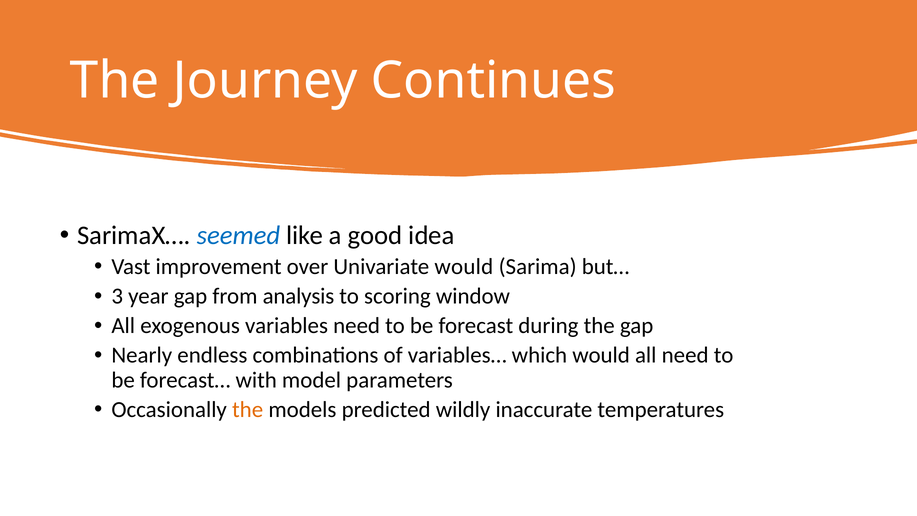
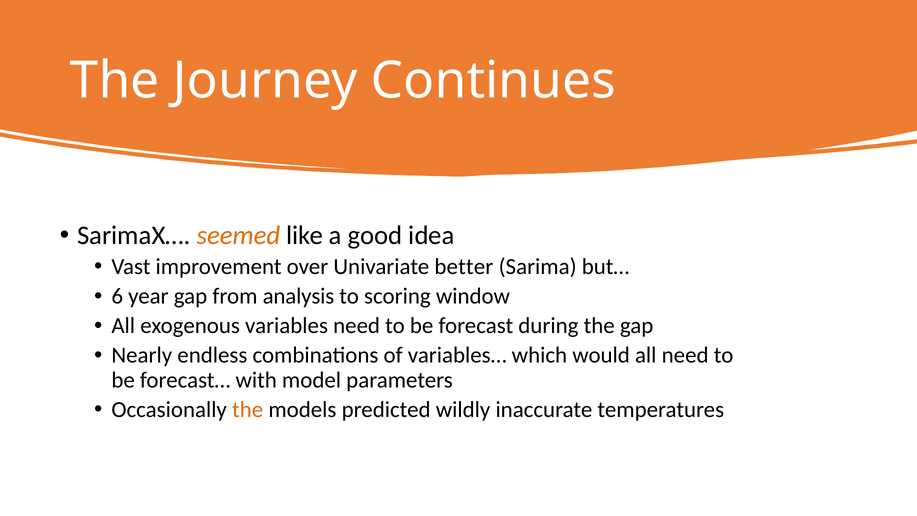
seemed colour: blue -> orange
Univariate would: would -> better
3: 3 -> 6
